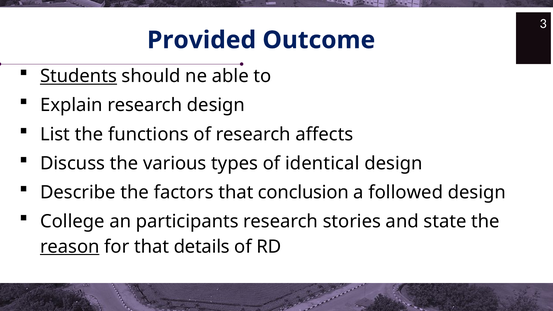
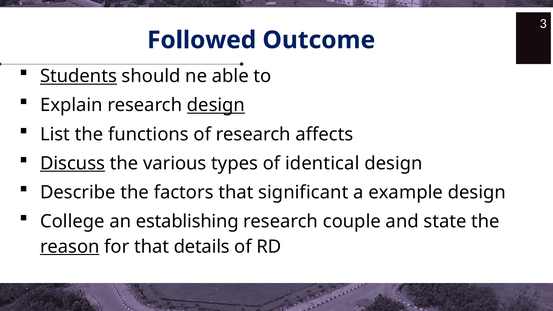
Provided: Provided -> Followed
design at (216, 105) underline: none -> present
Discuss underline: none -> present
conclusion: conclusion -> significant
followed: followed -> example
participants: participants -> establishing
stories: stories -> couple
